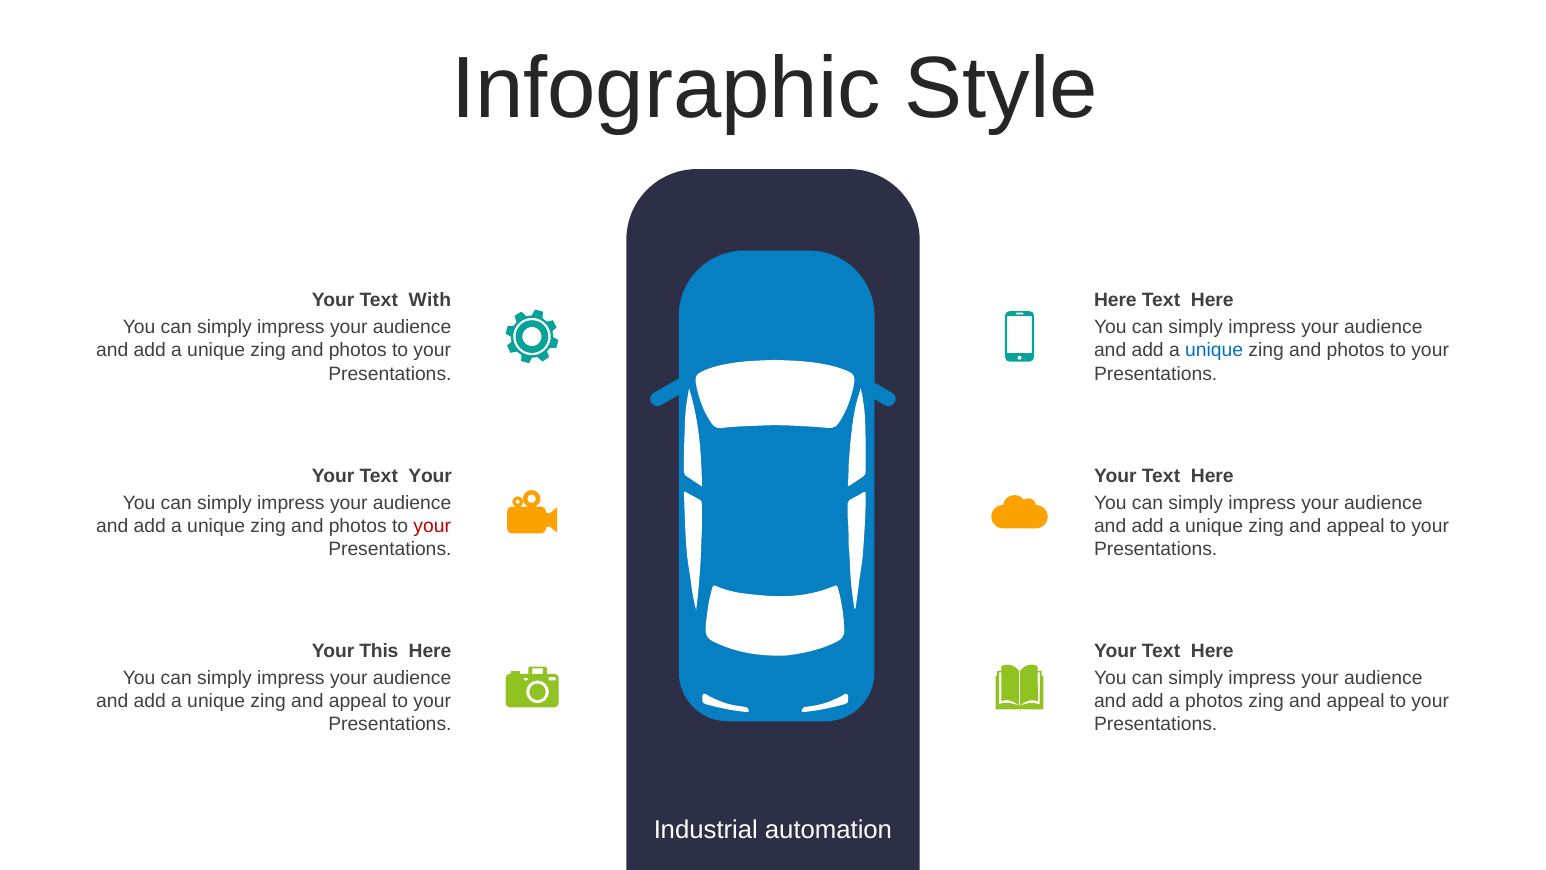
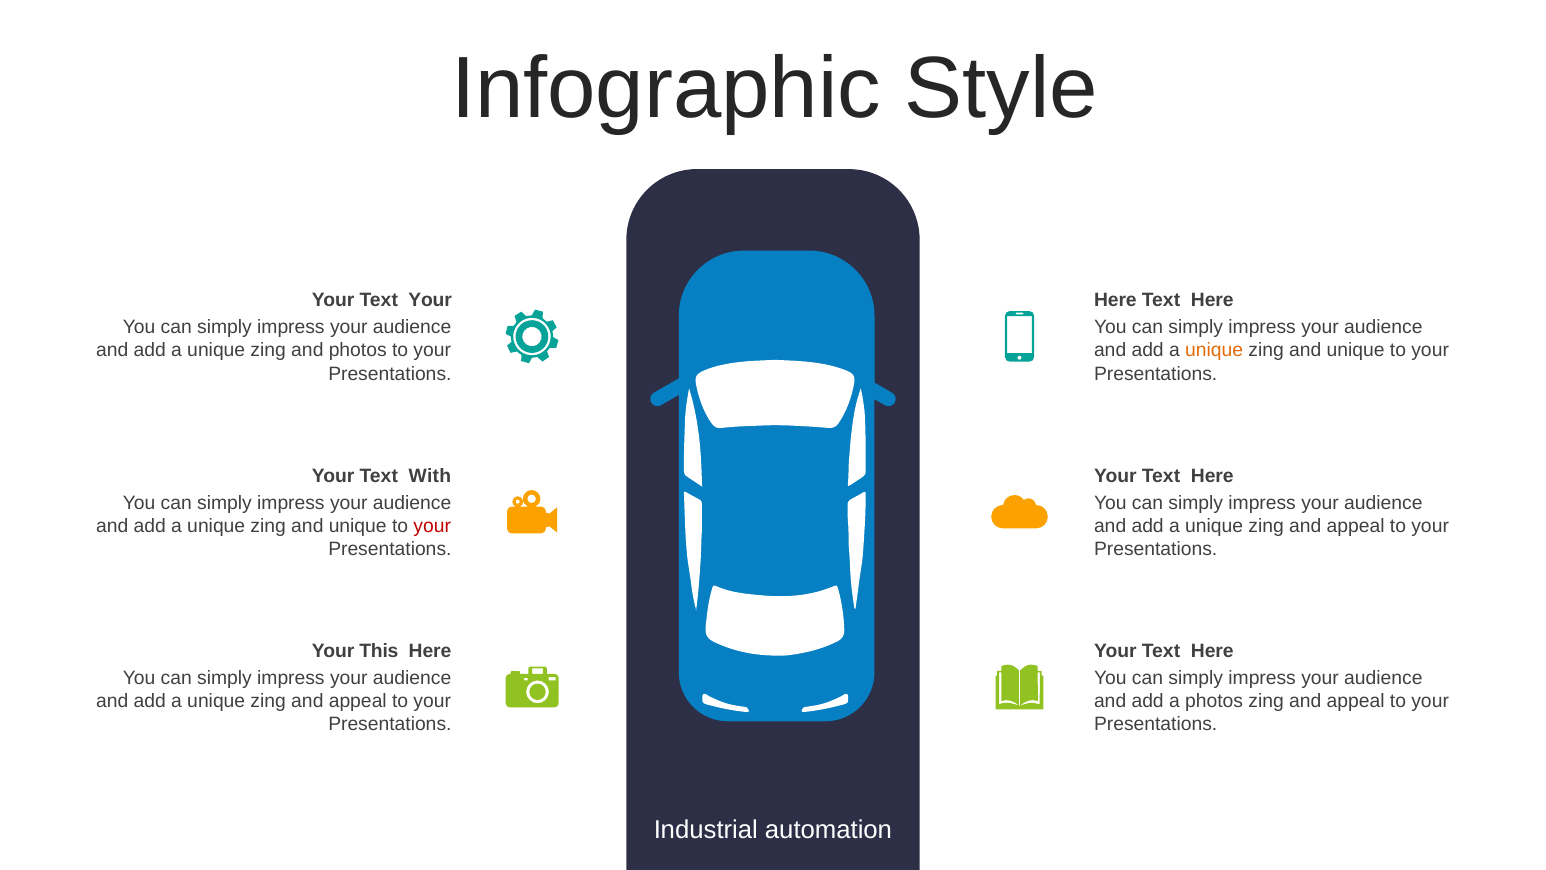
Text With: With -> Your
unique at (1214, 350) colour: blue -> orange
photos at (1356, 350): photos -> unique
Text Your: Your -> With
photos at (358, 526): photos -> unique
